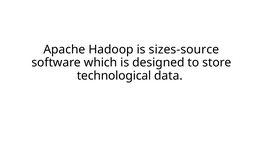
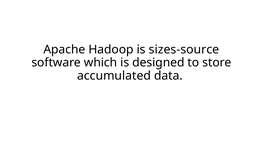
technological: technological -> accumulated
